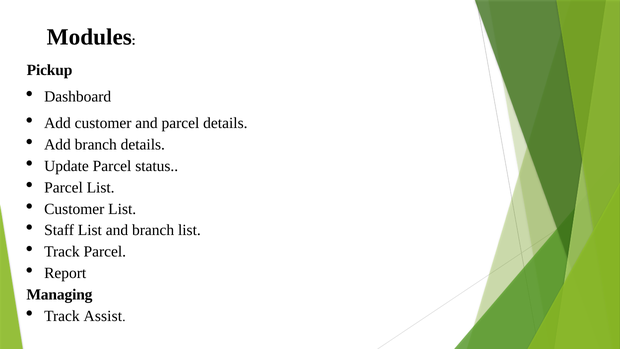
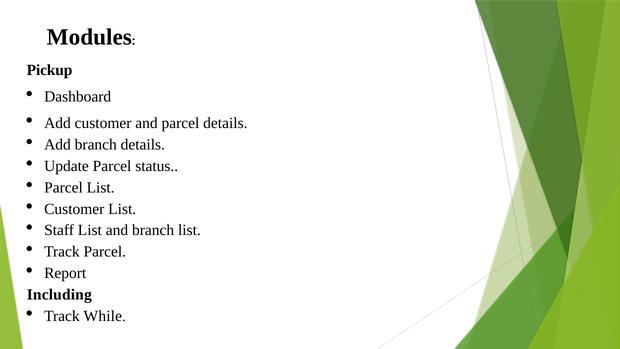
Managing: Managing -> Including
Assist: Assist -> While
